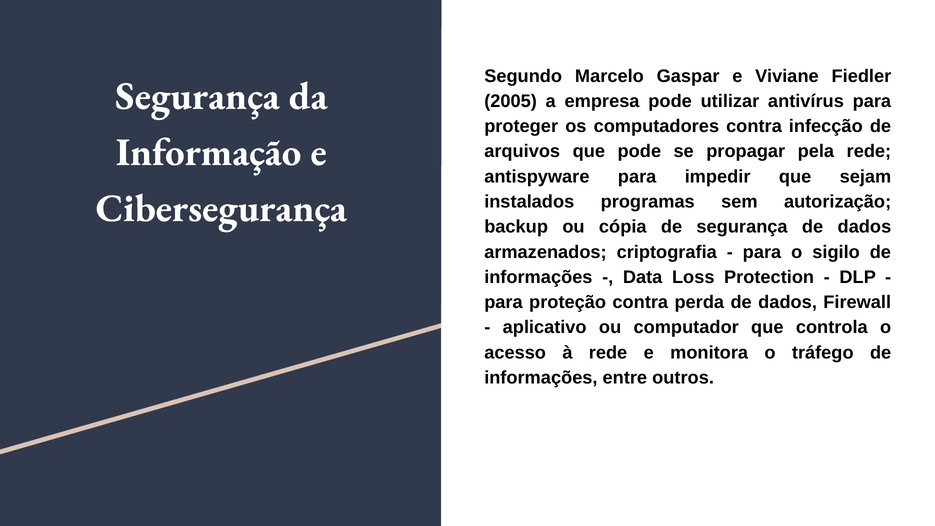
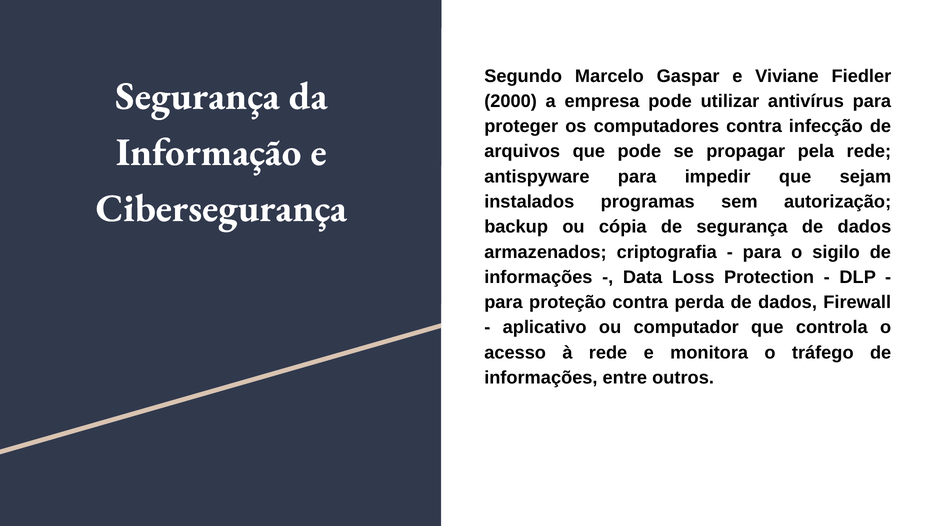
2005: 2005 -> 2000
